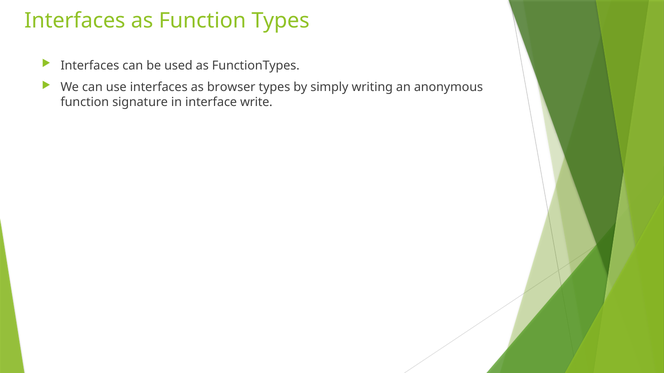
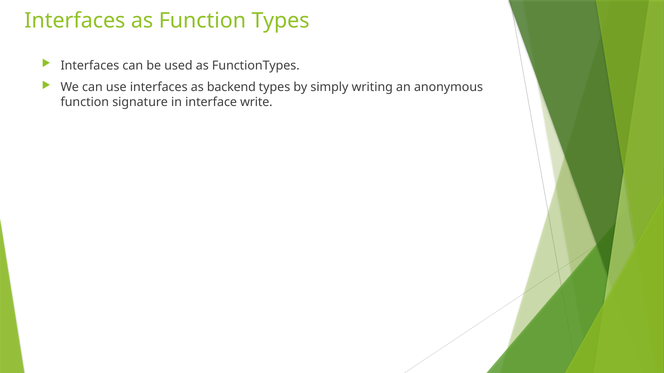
browser: browser -> backend
